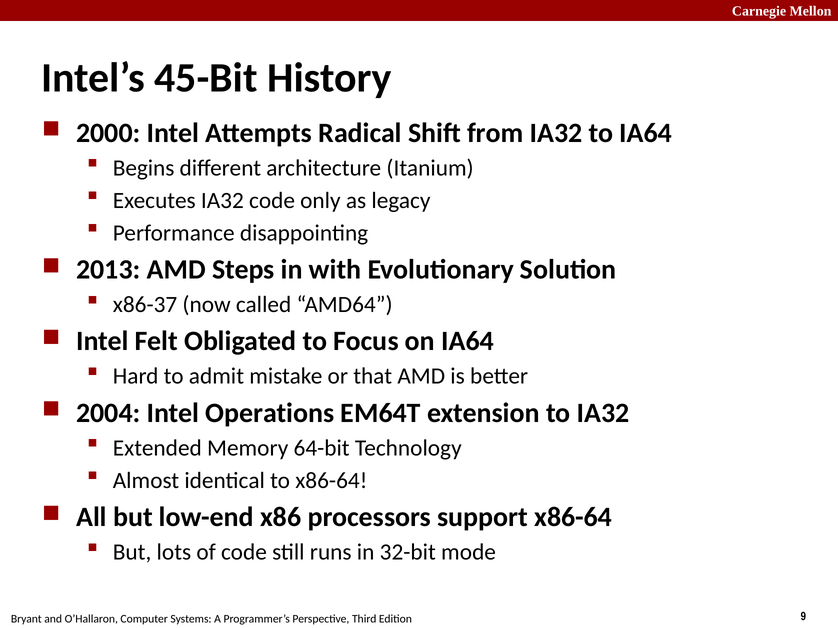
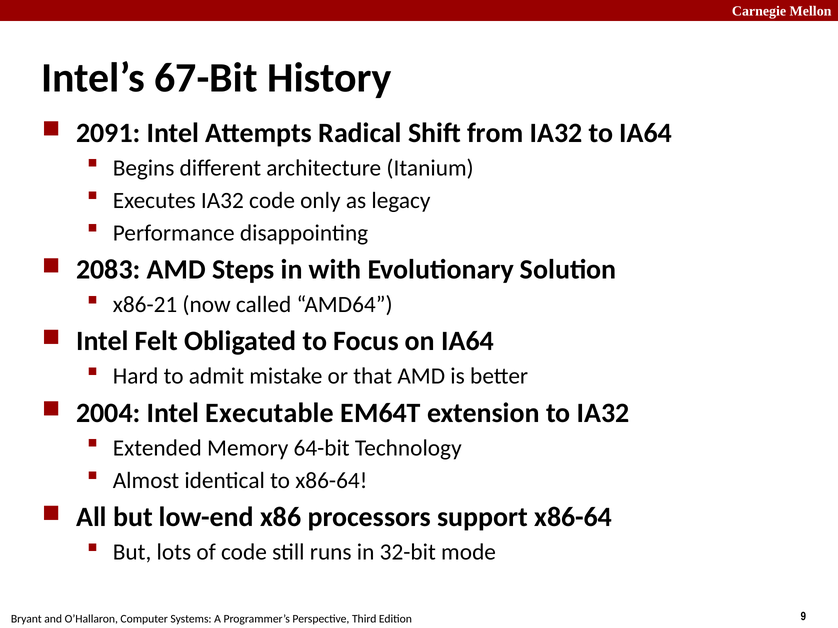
45-Bit: 45-Bit -> 67-Bit
2000: 2000 -> 2091
2013: 2013 -> 2083
x86-37: x86-37 -> x86-21
Operations: Operations -> Executable
